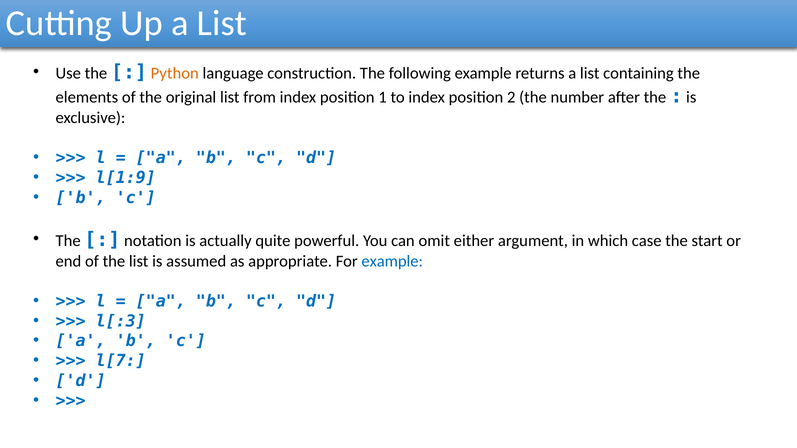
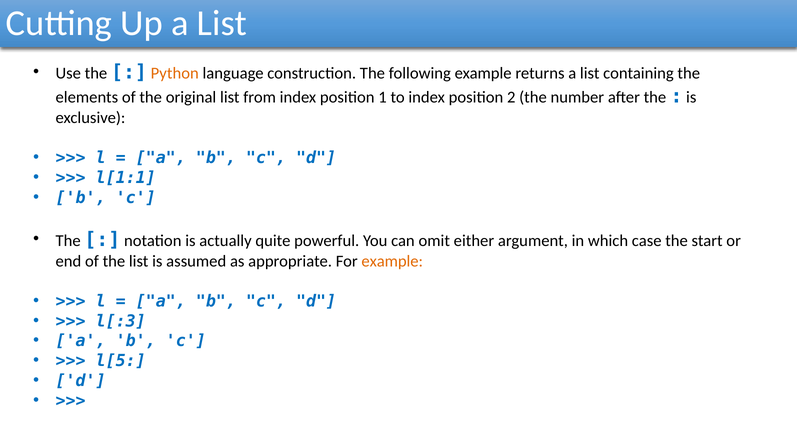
l[1:9: l[1:9 -> l[1:1
example at (392, 261) colour: blue -> orange
l[7: l[7 -> l[5
